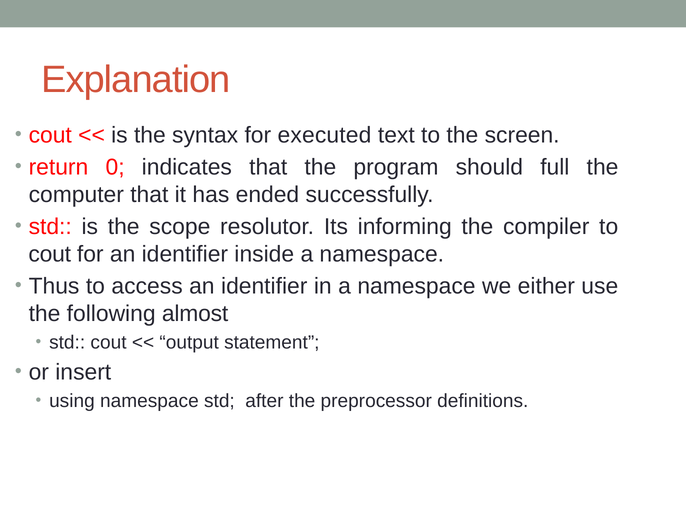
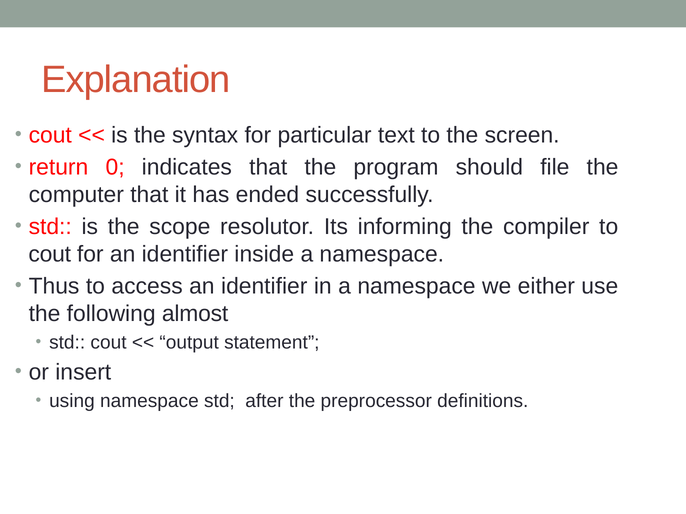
executed: executed -> particular
full: full -> file
